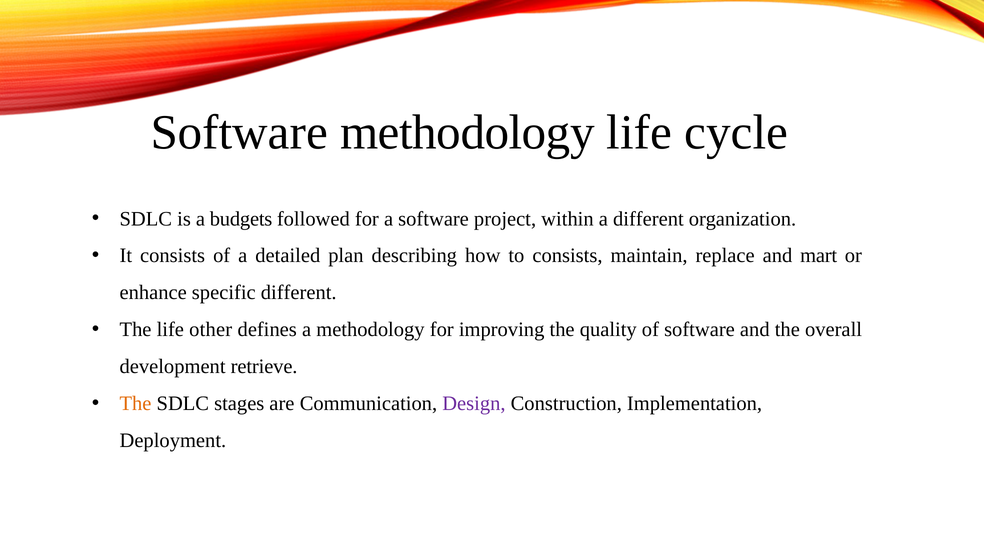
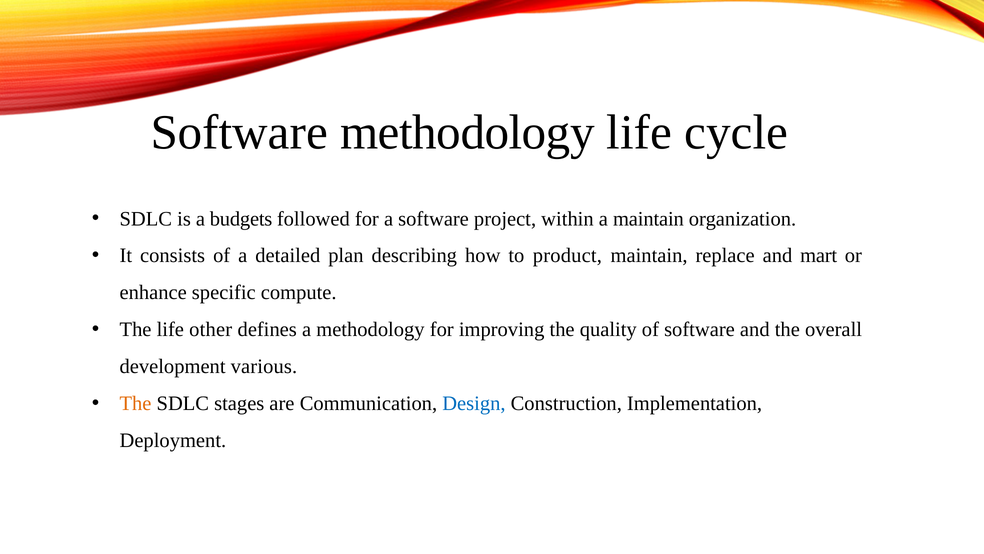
a different: different -> maintain
to consists: consists -> product
specific different: different -> compute
retrieve: retrieve -> various
Design colour: purple -> blue
